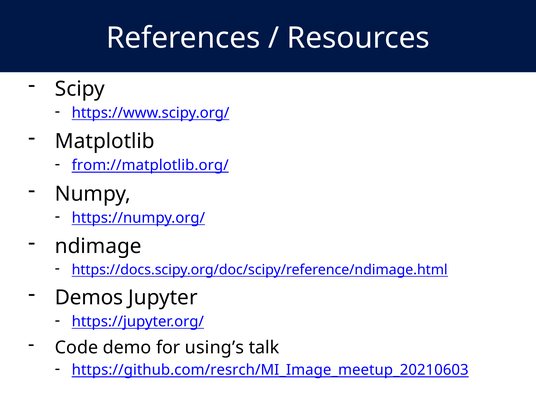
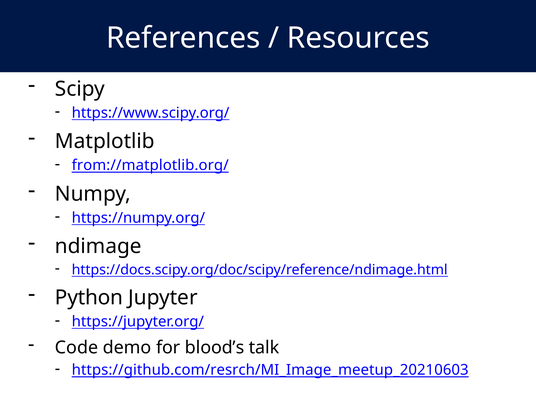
Demos: Demos -> Python
using’s: using’s -> blood’s
